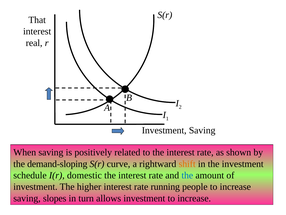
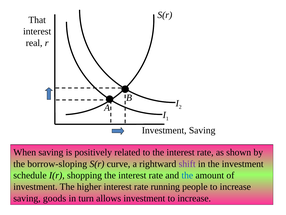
demand-sloping: demand-sloping -> borrow-sloping
shift colour: orange -> purple
domestic: domestic -> shopping
slopes: slopes -> goods
